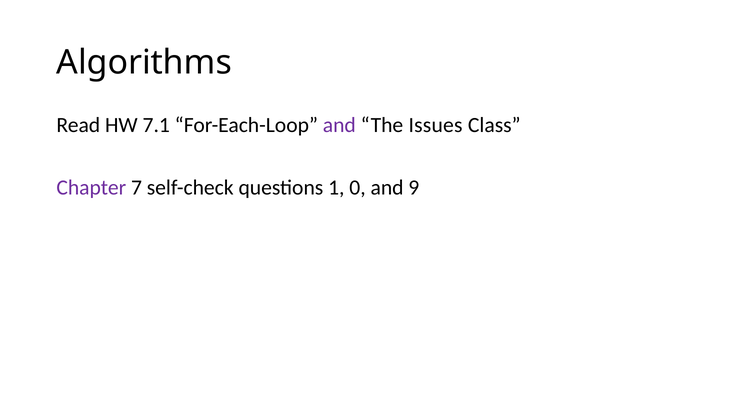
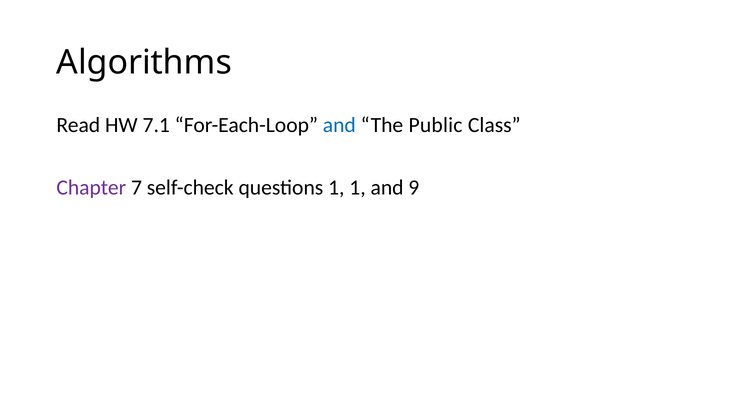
and at (339, 125) colour: purple -> blue
Issues: Issues -> Public
1 0: 0 -> 1
